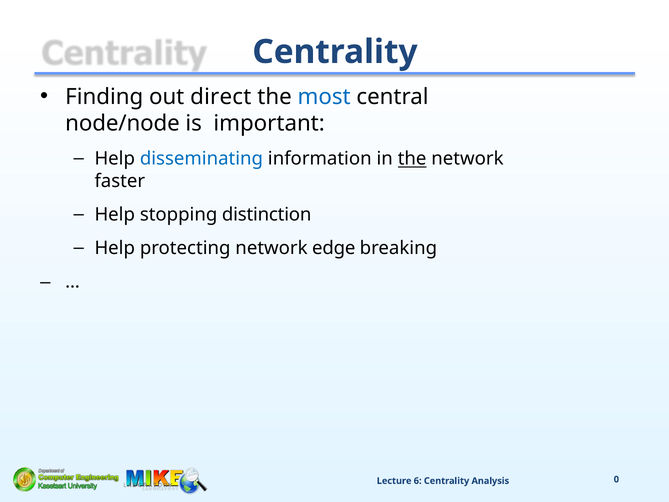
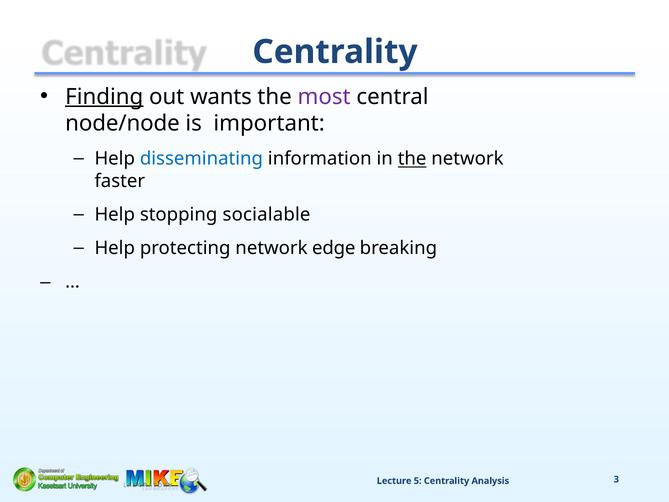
Finding underline: none -> present
direct: direct -> wants
most colour: blue -> purple
distinction: distinction -> socialable
6: 6 -> 5
0: 0 -> 3
